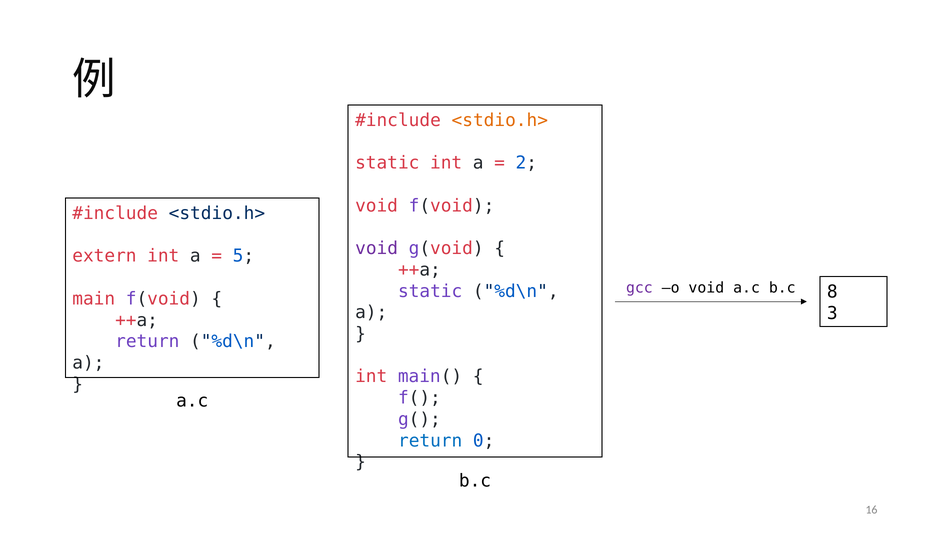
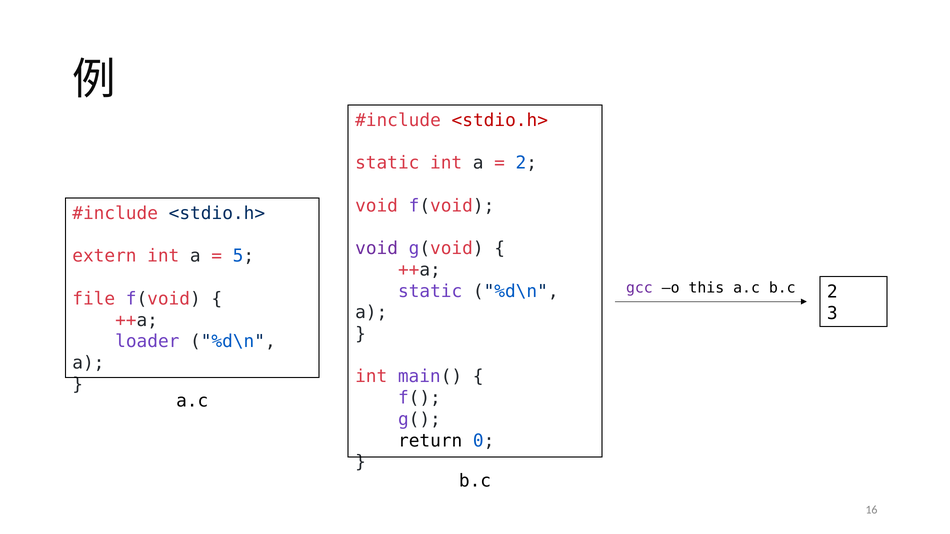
<stdio.h> at (500, 120) colour: orange -> red
o void: void -> this
b.c 8: 8 -> 2
main: main -> file
return at (147, 342): return -> loader
return at (430, 441) colour: blue -> black
